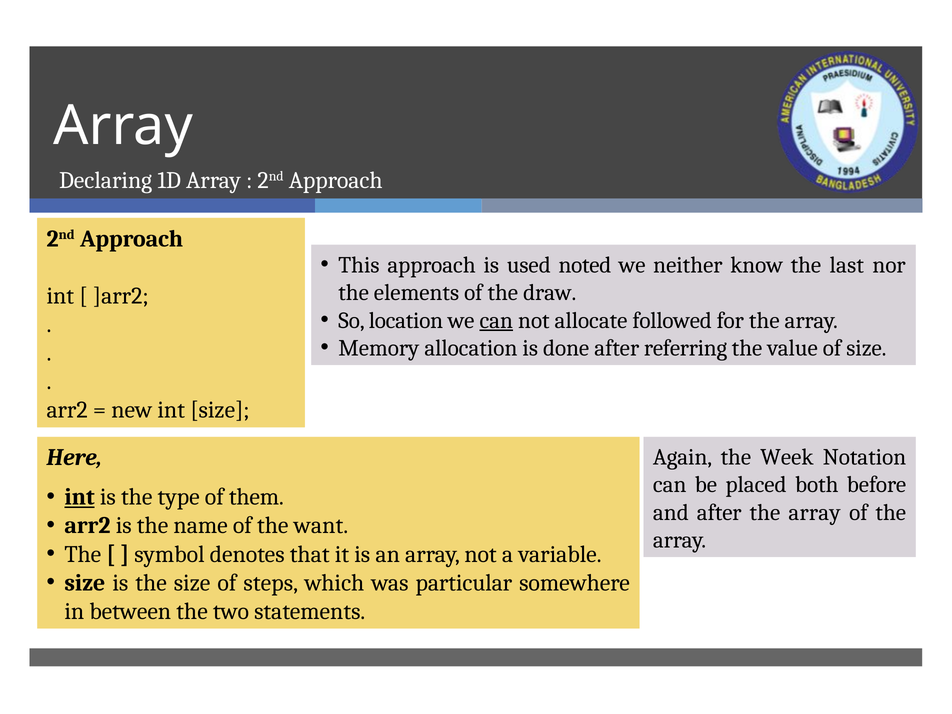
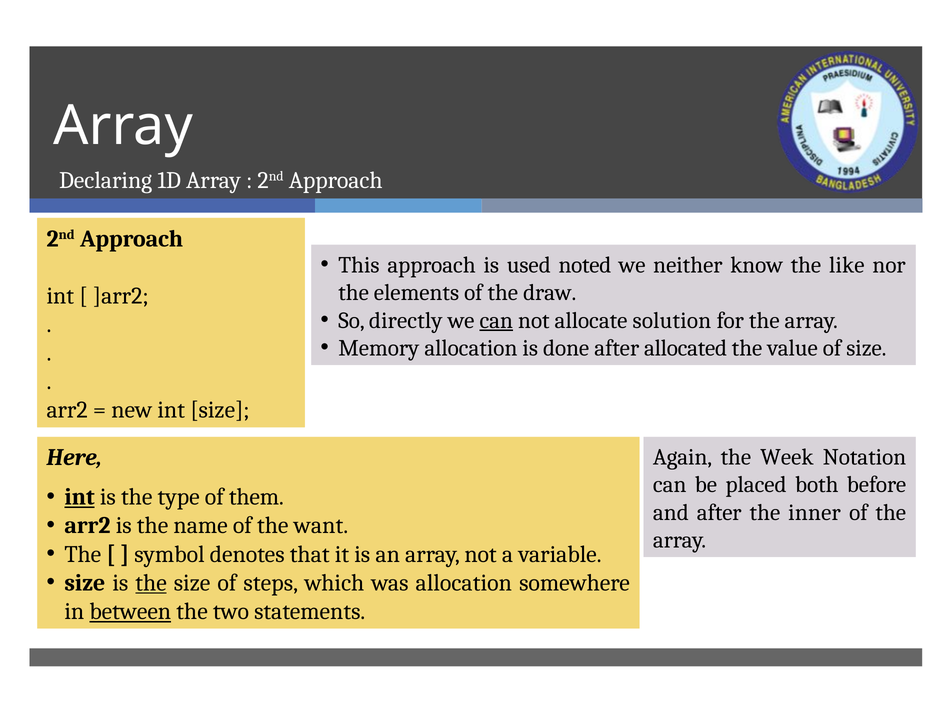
last: last -> like
location: location -> directly
followed: followed -> solution
referring: referring -> allocated
after the array: array -> inner
the at (151, 583) underline: none -> present
was particular: particular -> allocation
between underline: none -> present
